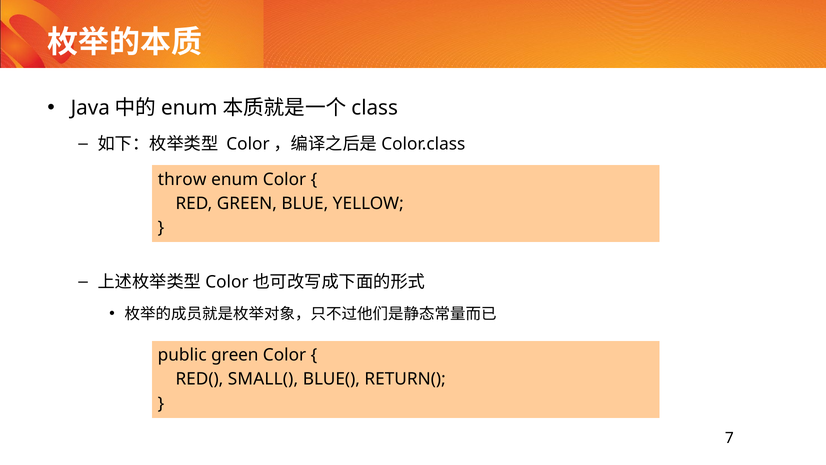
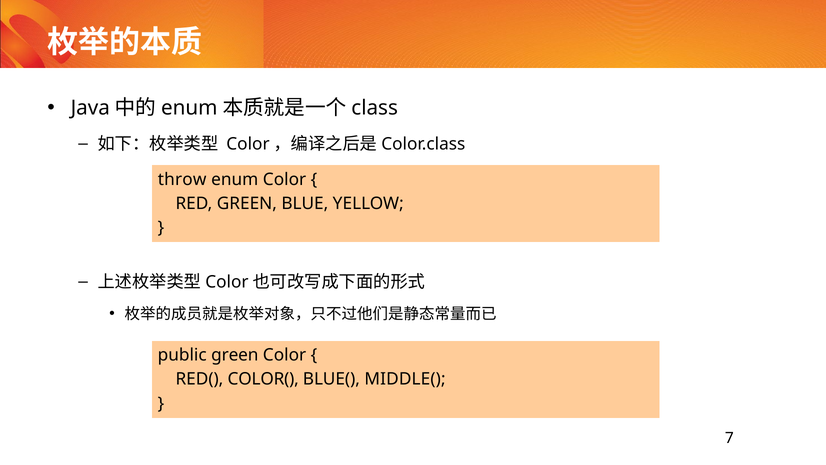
SMALL(: SMALL( -> COLOR(
RETURN(: RETURN( -> MIDDLE(
